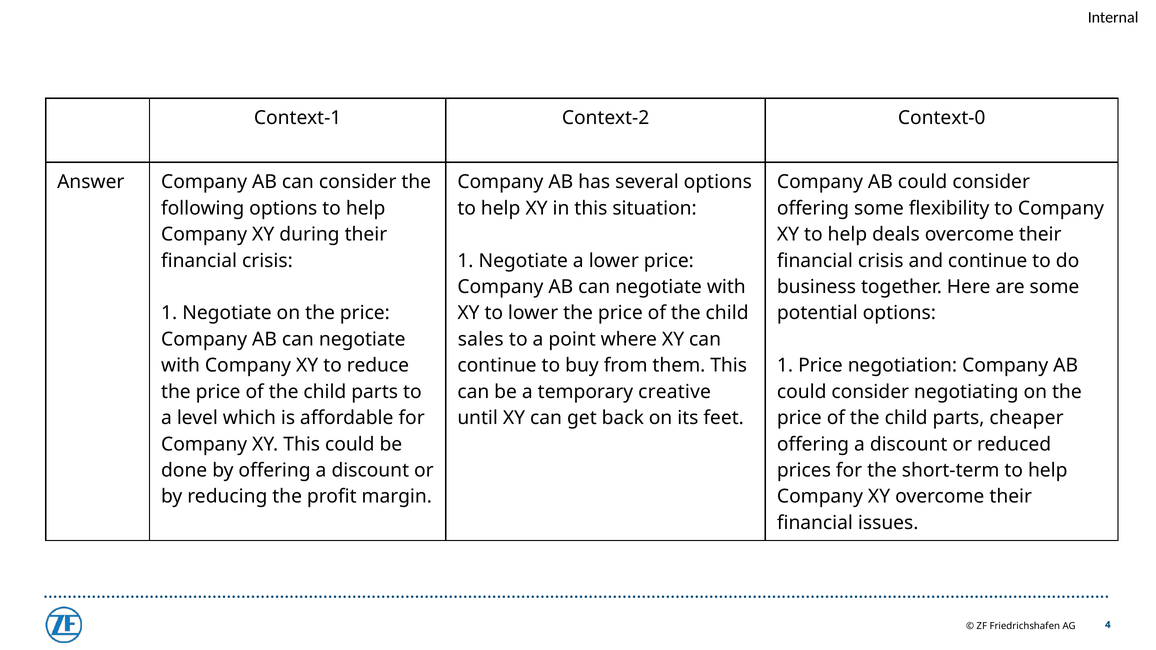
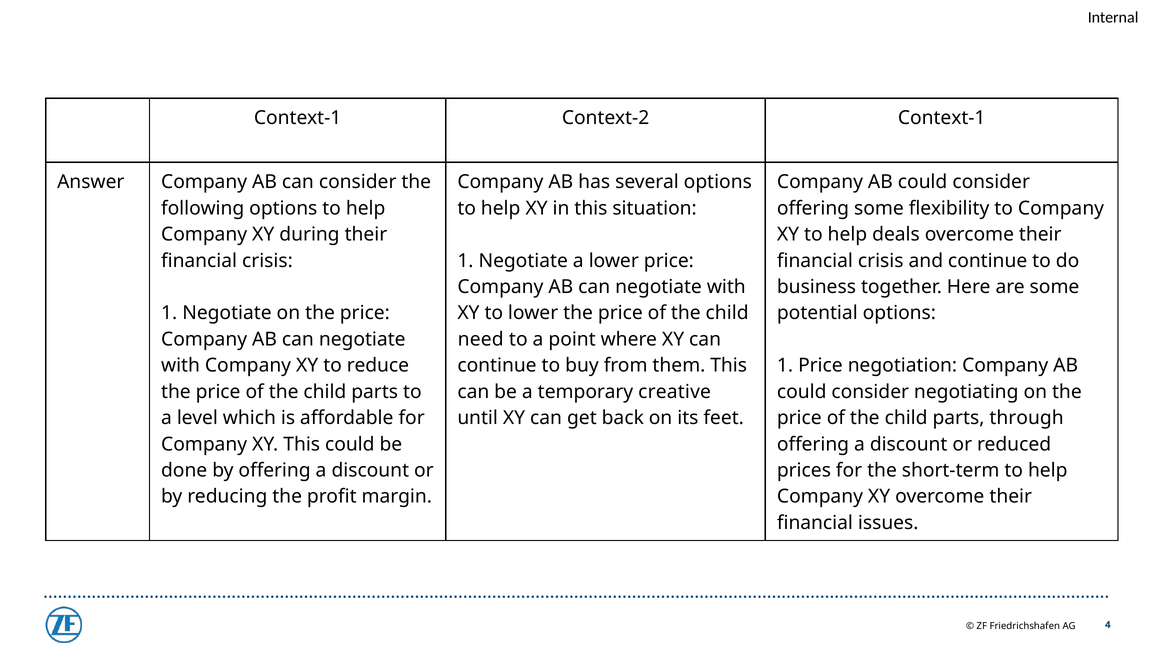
Context-2 Context-0: Context-0 -> Context-1
sales: sales -> need
cheaper: cheaper -> through
